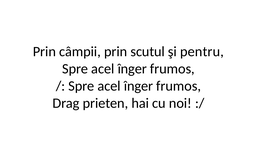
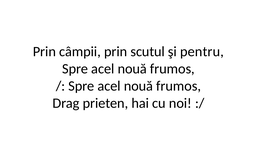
înger at (132, 69): înger -> nouă
înger at (138, 86): înger -> nouă
